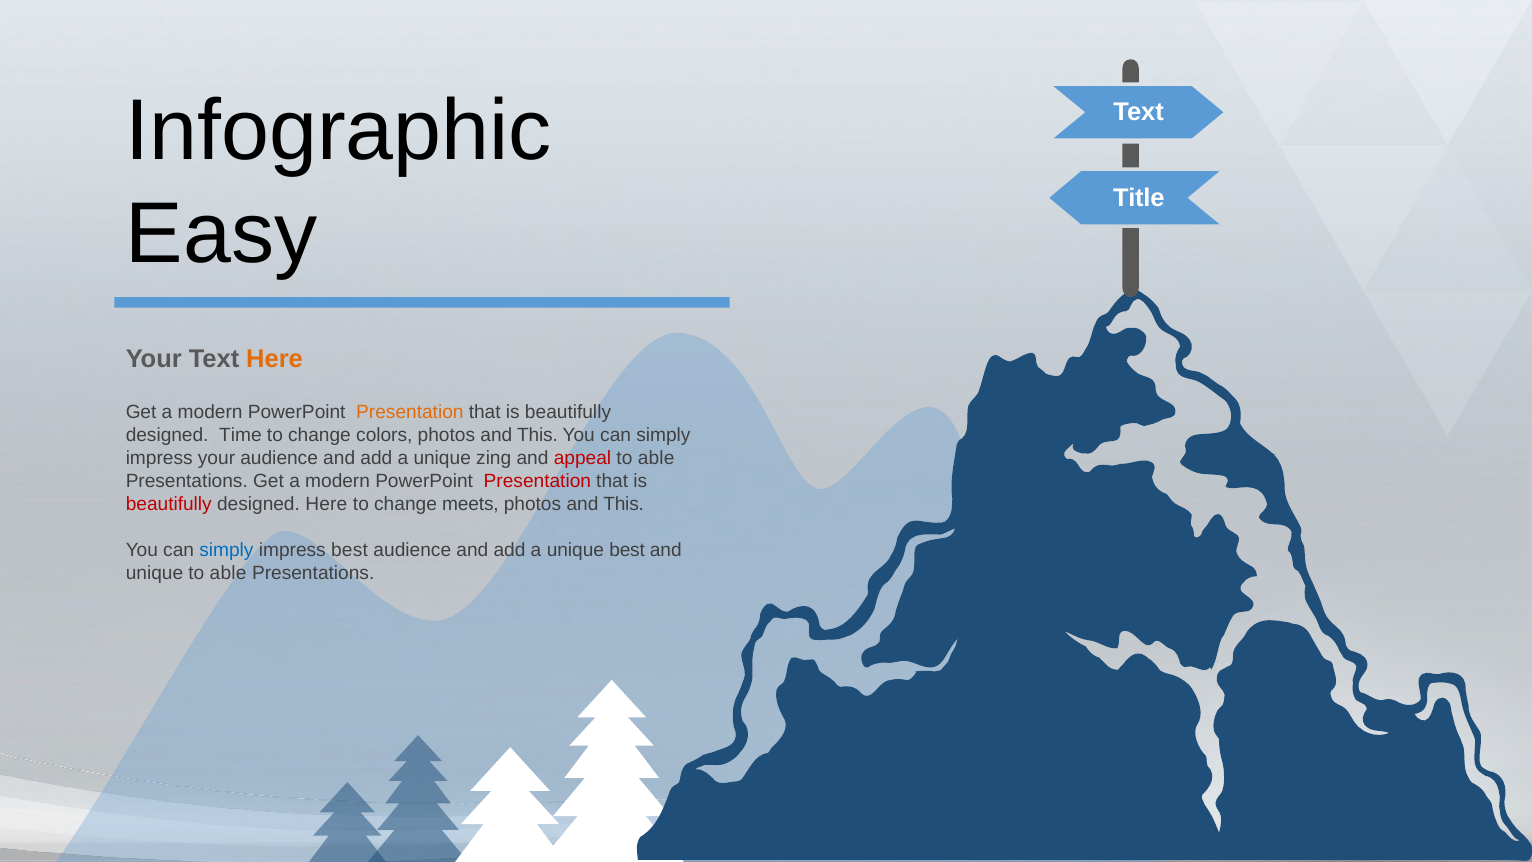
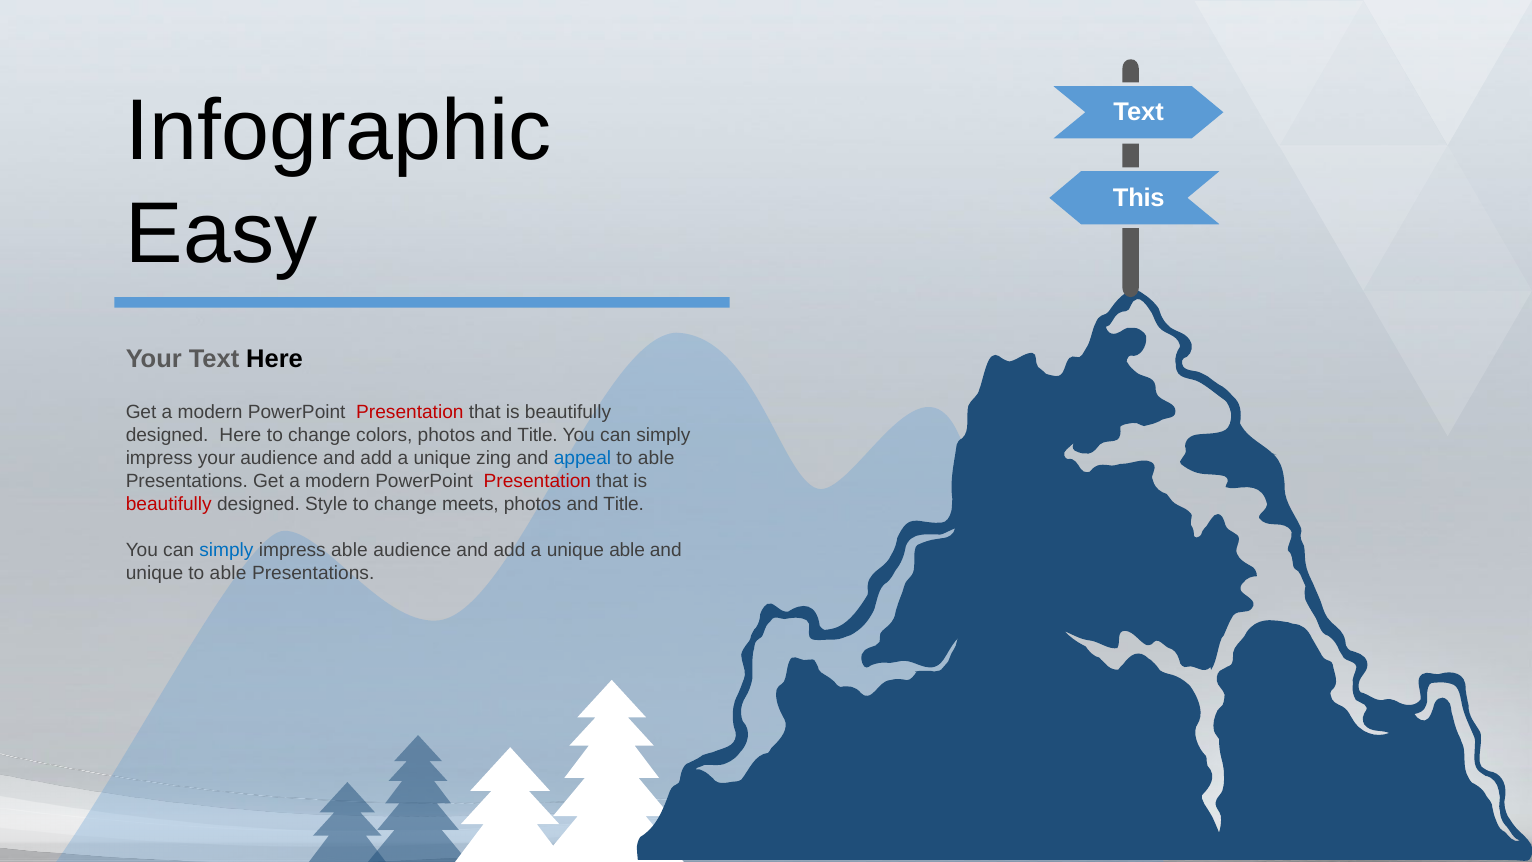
Title: Title -> This
Here at (275, 359) colour: orange -> black
Presentation at (410, 412) colour: orange -> red
designed Time: Time -> Here
colors photos and This: This -> Title
appeal colour: red -> blue
designed Here: Here -> Style
This at (624, 504): This -> Title
impress best: best -> able
unique best: best -> able
